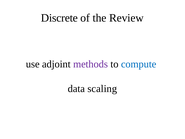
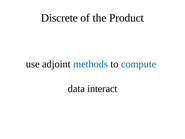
Review: Review -> Product
methods colour: purple -> blue
scaling: scaling -> interact
